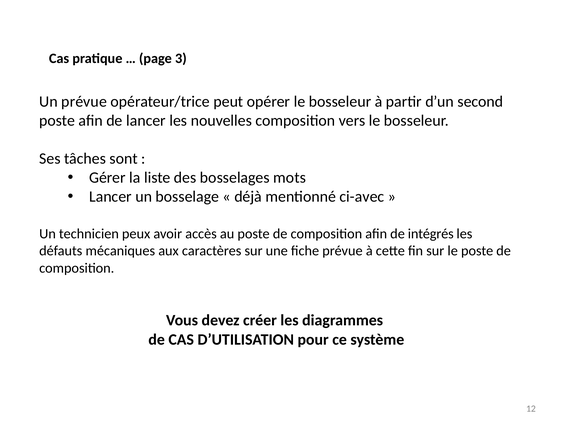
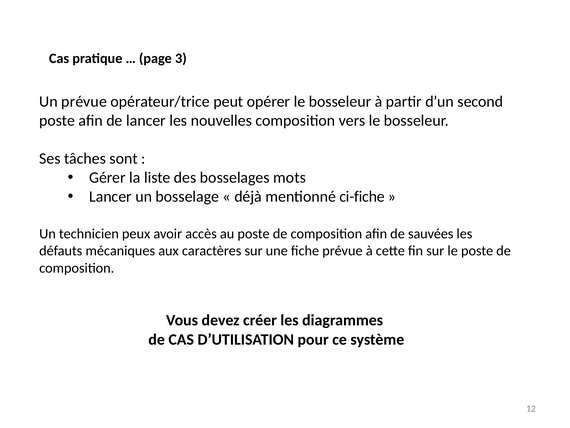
ci-avec: ci-avec -> ci-fiche
intégrés: intégrés -> sauvées
